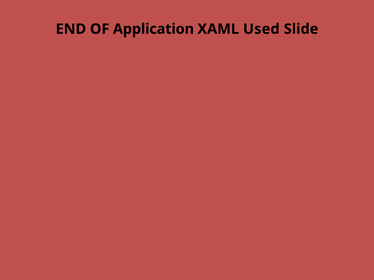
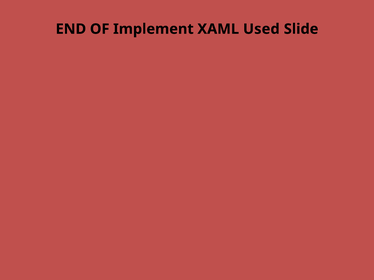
Application: Application -> Implement
